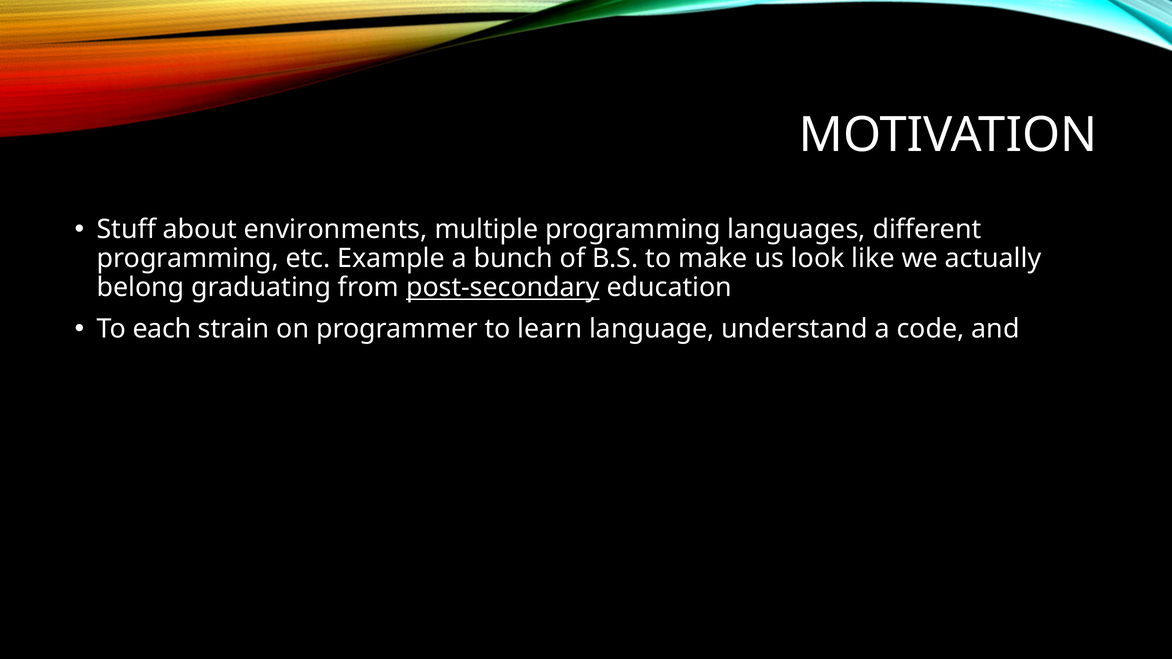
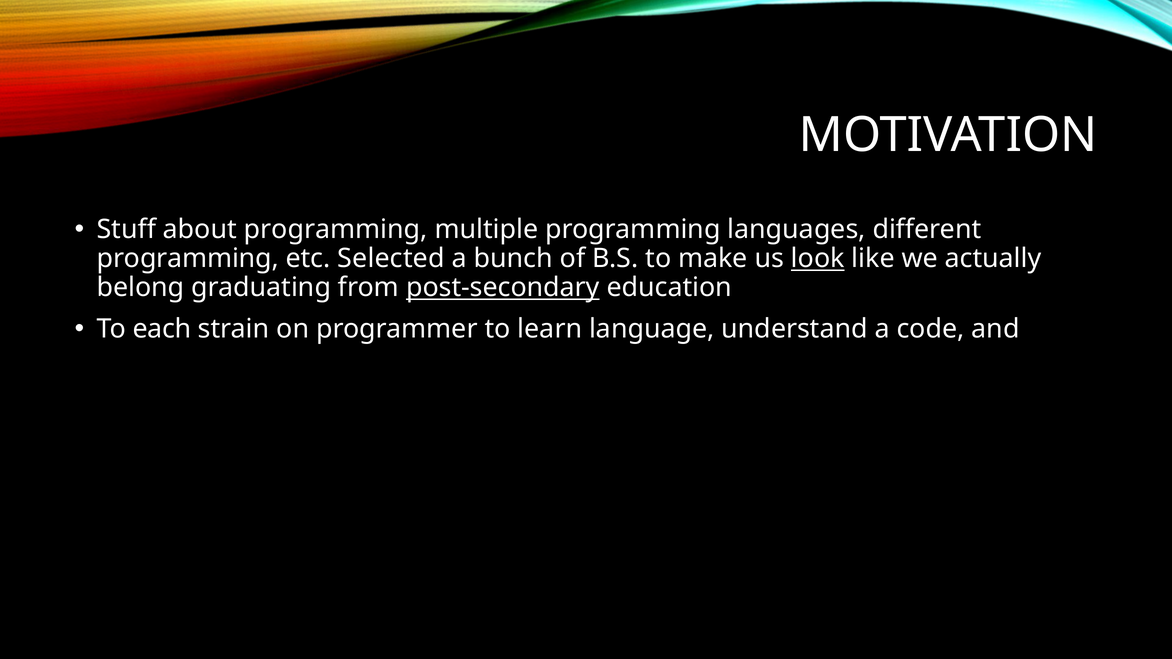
about environments: environments -> programming
Example: Example -> Selected
look underline: none -> present
